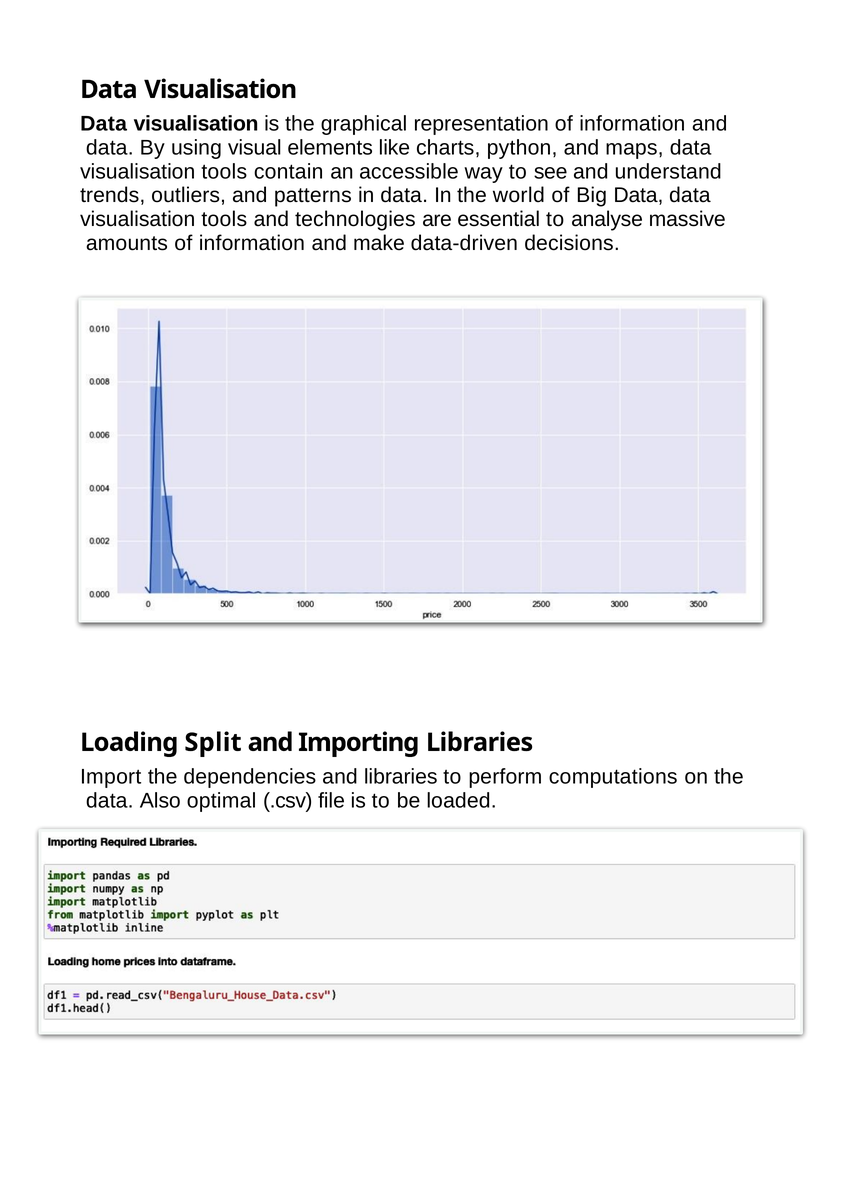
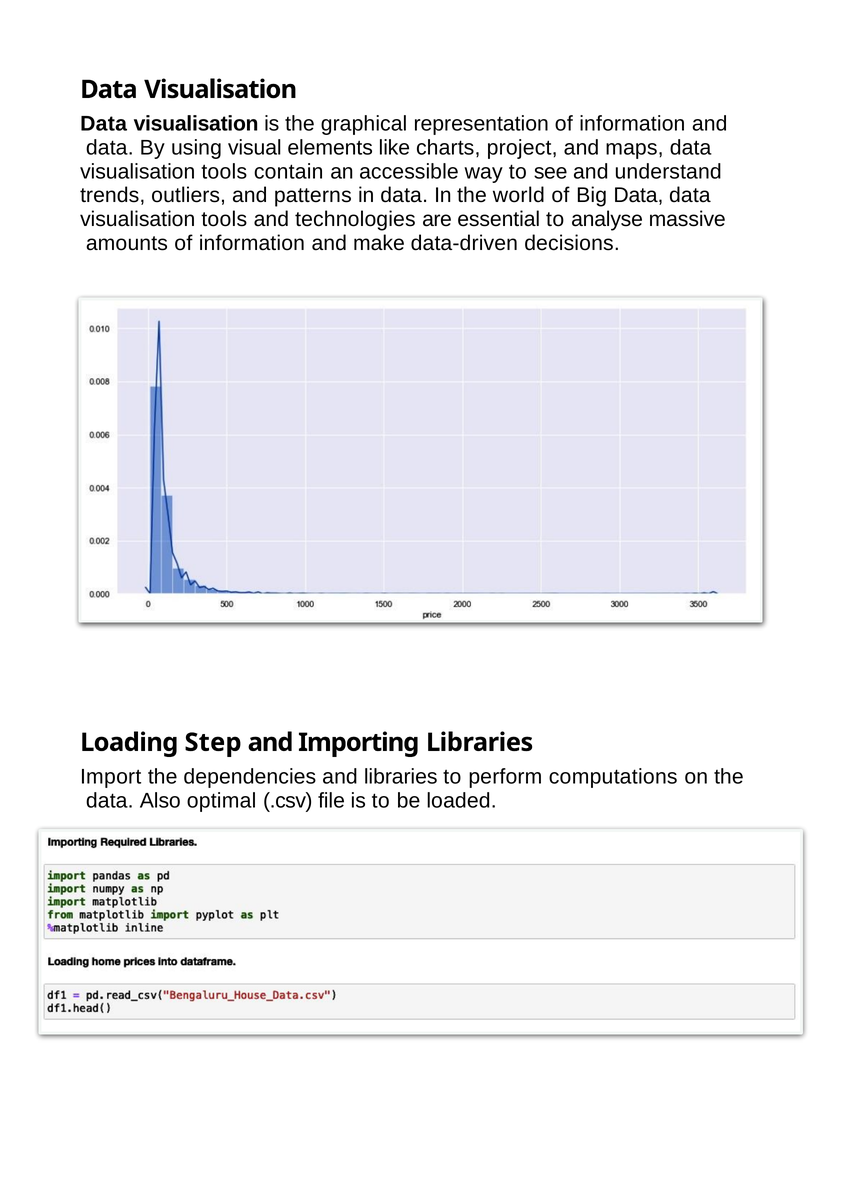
python: python -> project
Split: Split -> Step
